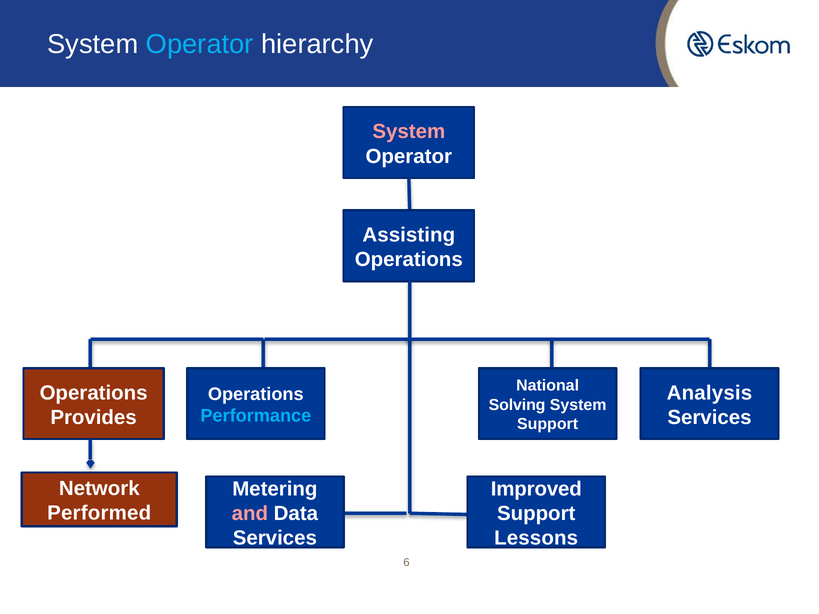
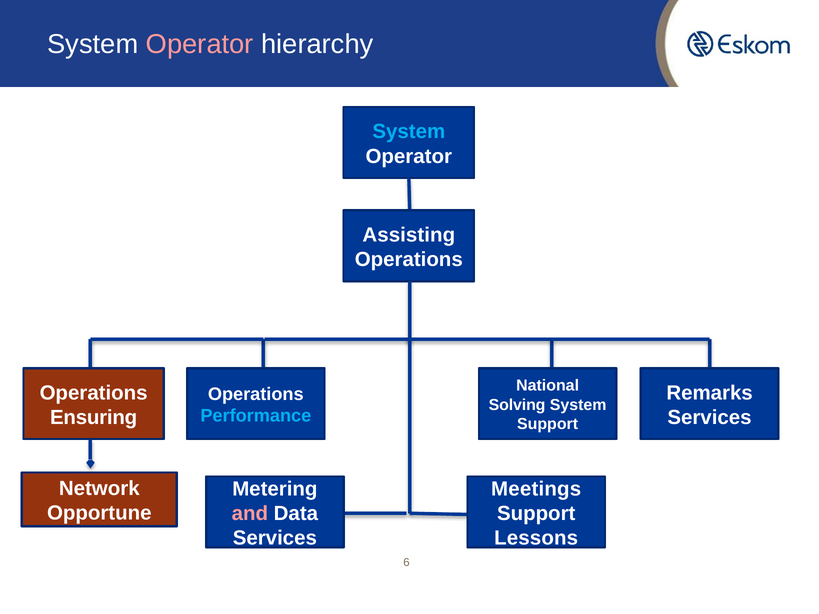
Operator at (200, 44) colour: light blue -> pink
System at (409, 132) colour: pink -> light blue
Analysis: Analysis -> Remarks
Provides: Provides -> Ensuring
Improved: Improved -> Meetings
Performed: Performed -> Opportune
